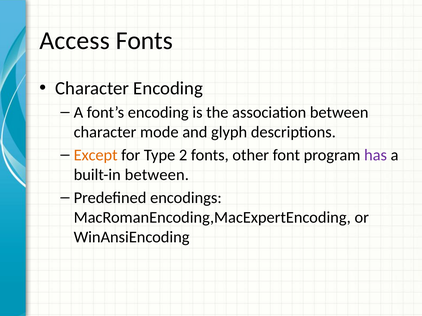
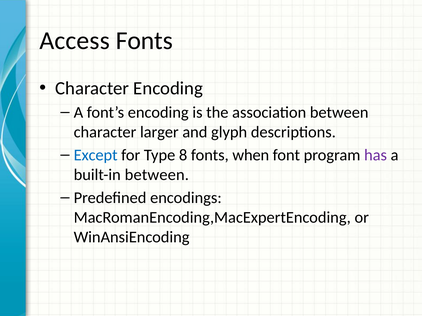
mode: mode -> larger
Except colour: orange -> blue
2: 2 -> 8
other: other -> when
